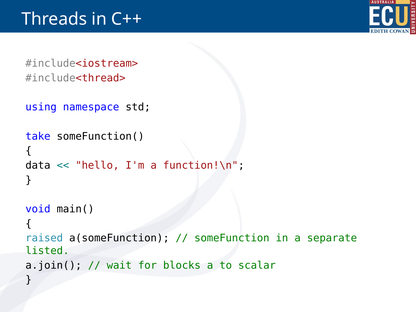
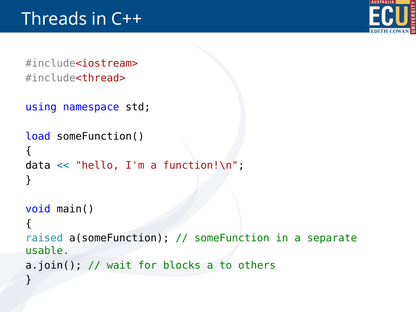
take: take -> load
listed: listed -> usable
scalar: scalar -> others
